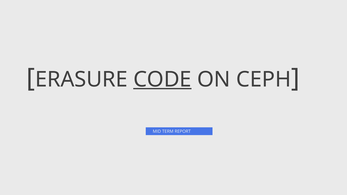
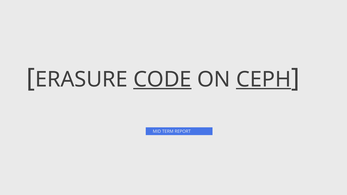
CEPH underline: none -> present
